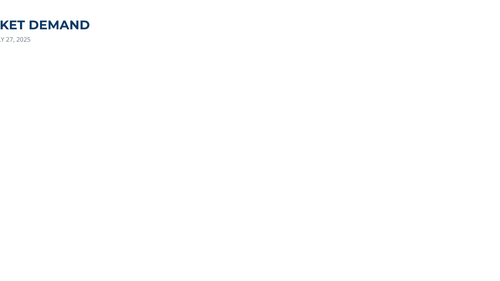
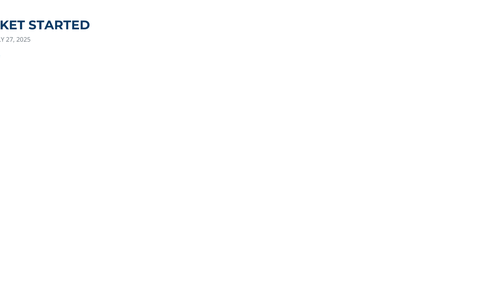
DEMAND: DEMAND -> STARTED
